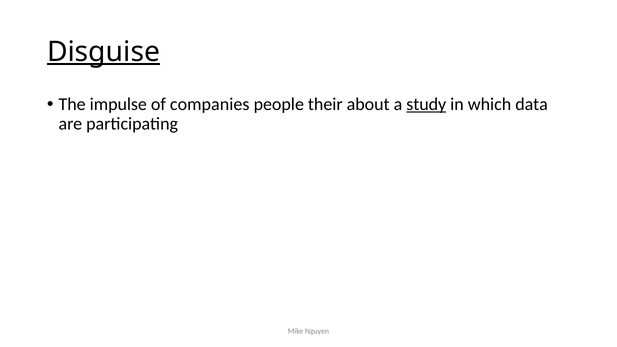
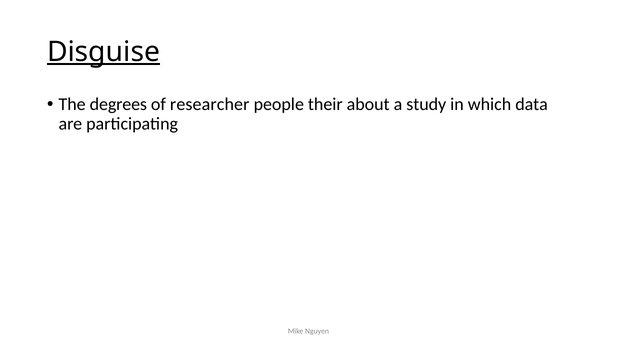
impulse: impulse -> degrees
companies: companies -> researcher
study underline: present -> none
